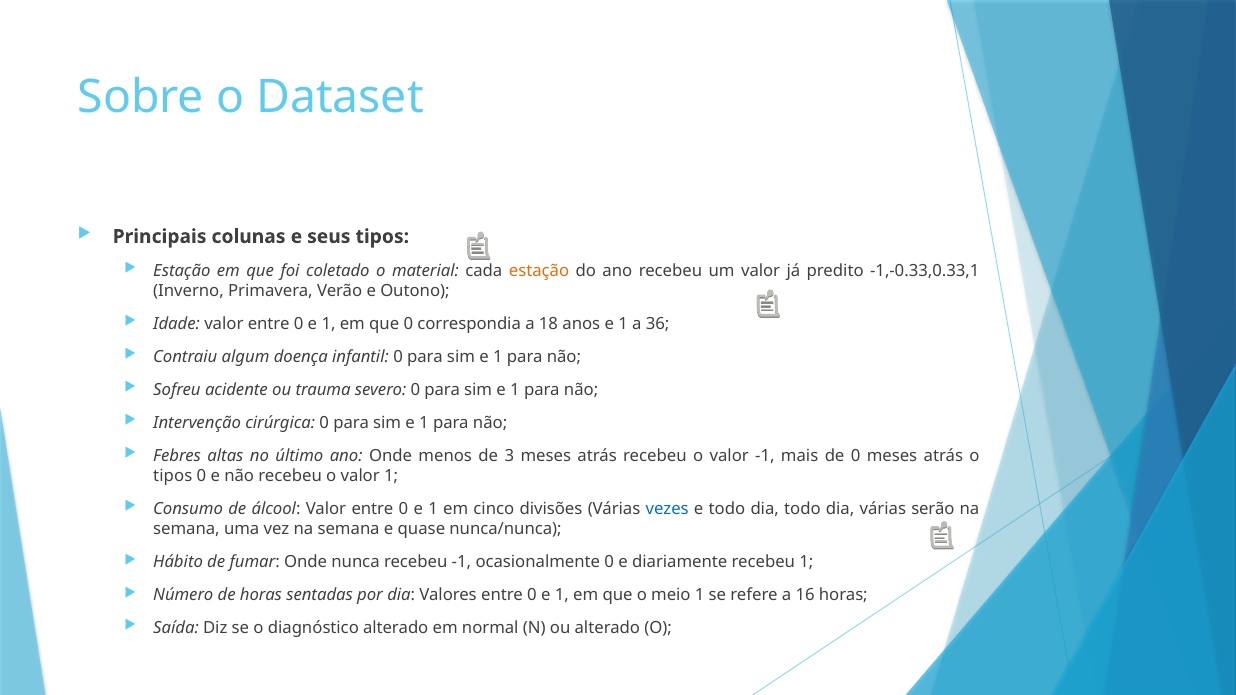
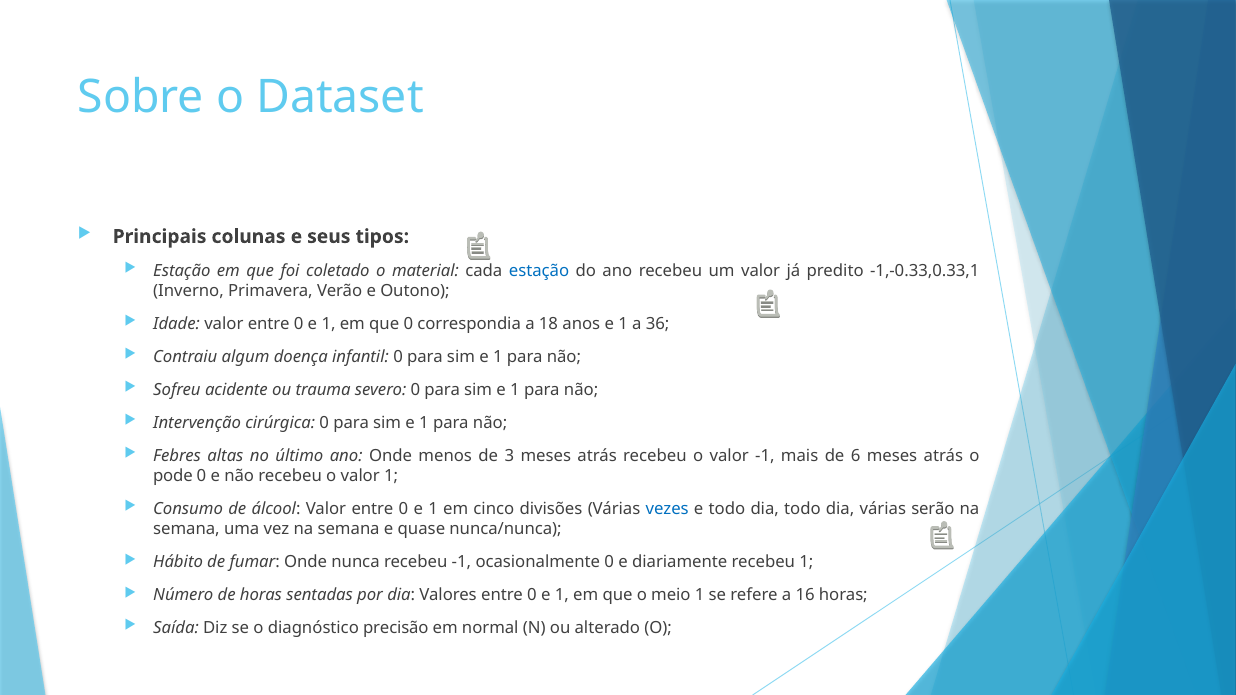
estação at (539, 271) colour: orange -> blue
de 0: 0 -> 6
tipos at (173, 476): tipos -> pode
diagnóstico alterado: alterado -> precisão
